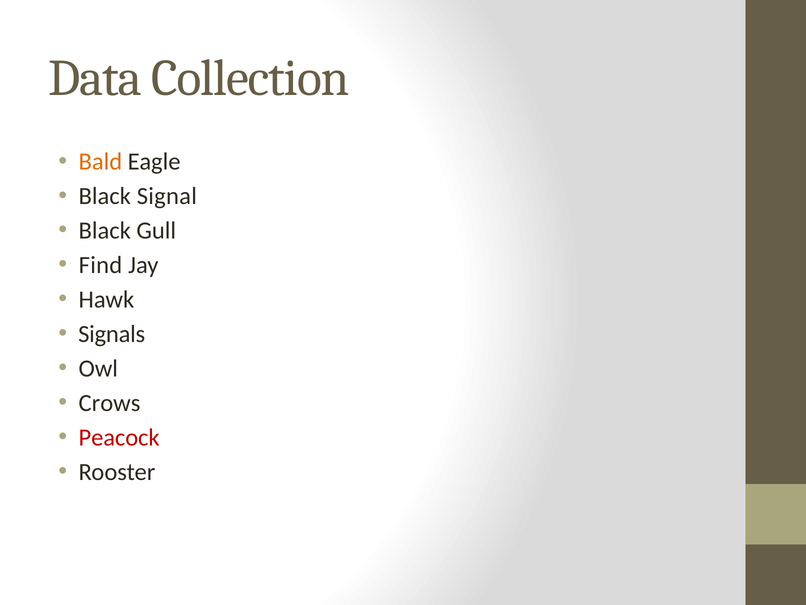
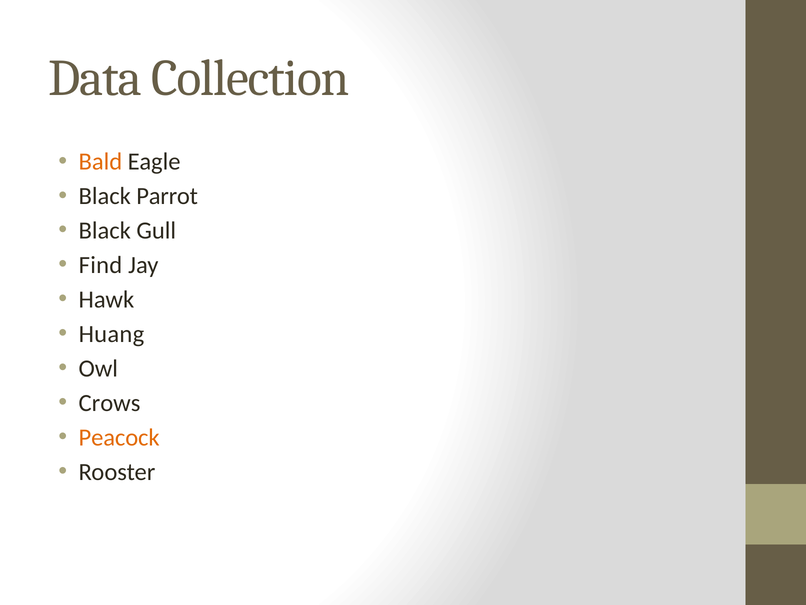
Signal: Signal -> Parrot
Signals: Signals -> Huang
Peacock colour: red -> orange
